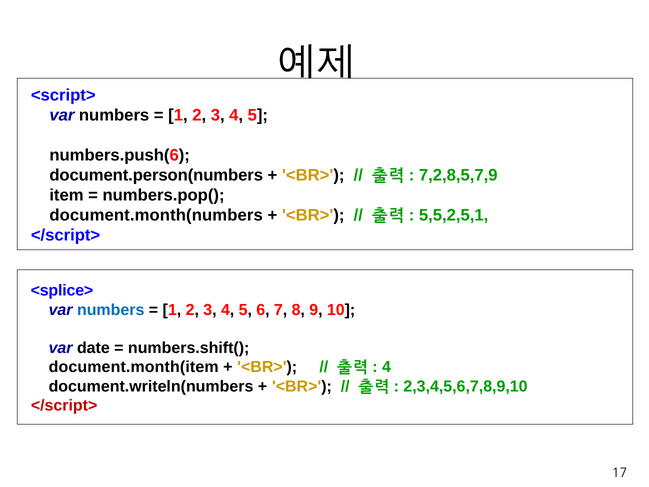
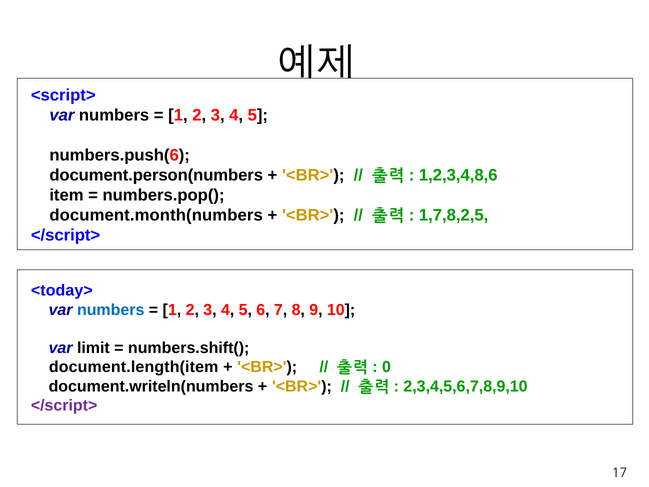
7,2,8,5,7,9: 7,2,8,5,7,9 -> 1,2,3,4,8,6
5,5,2,5,1: 5,5,2,5,1 -> 1,7,8,2,5
<splice>: <splice> -> <today>
date: date -> limit
document.month(item: document.month(item -> document.length(item
4 at (386, 367): 4 -> 0
</script> at (64, 405) colour: red -> purple
